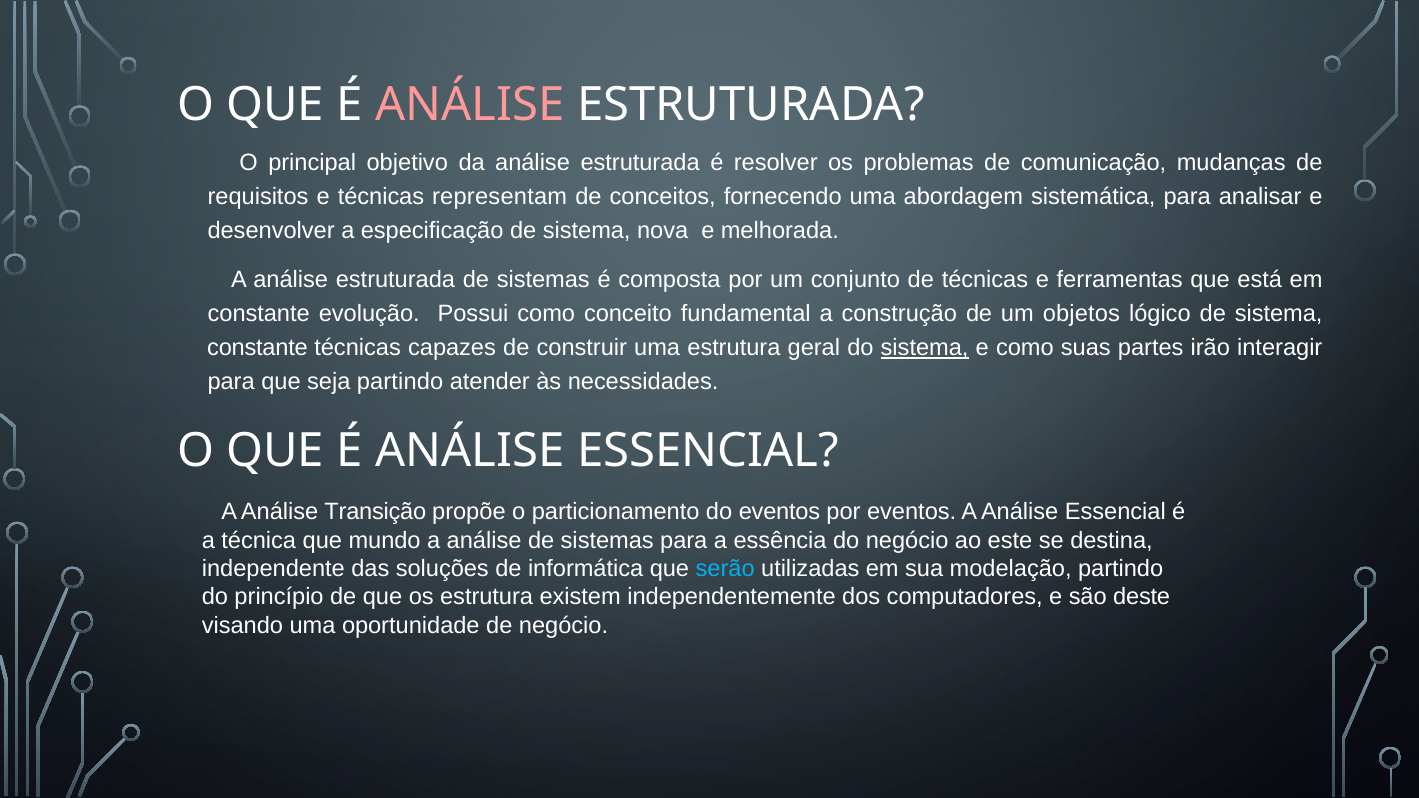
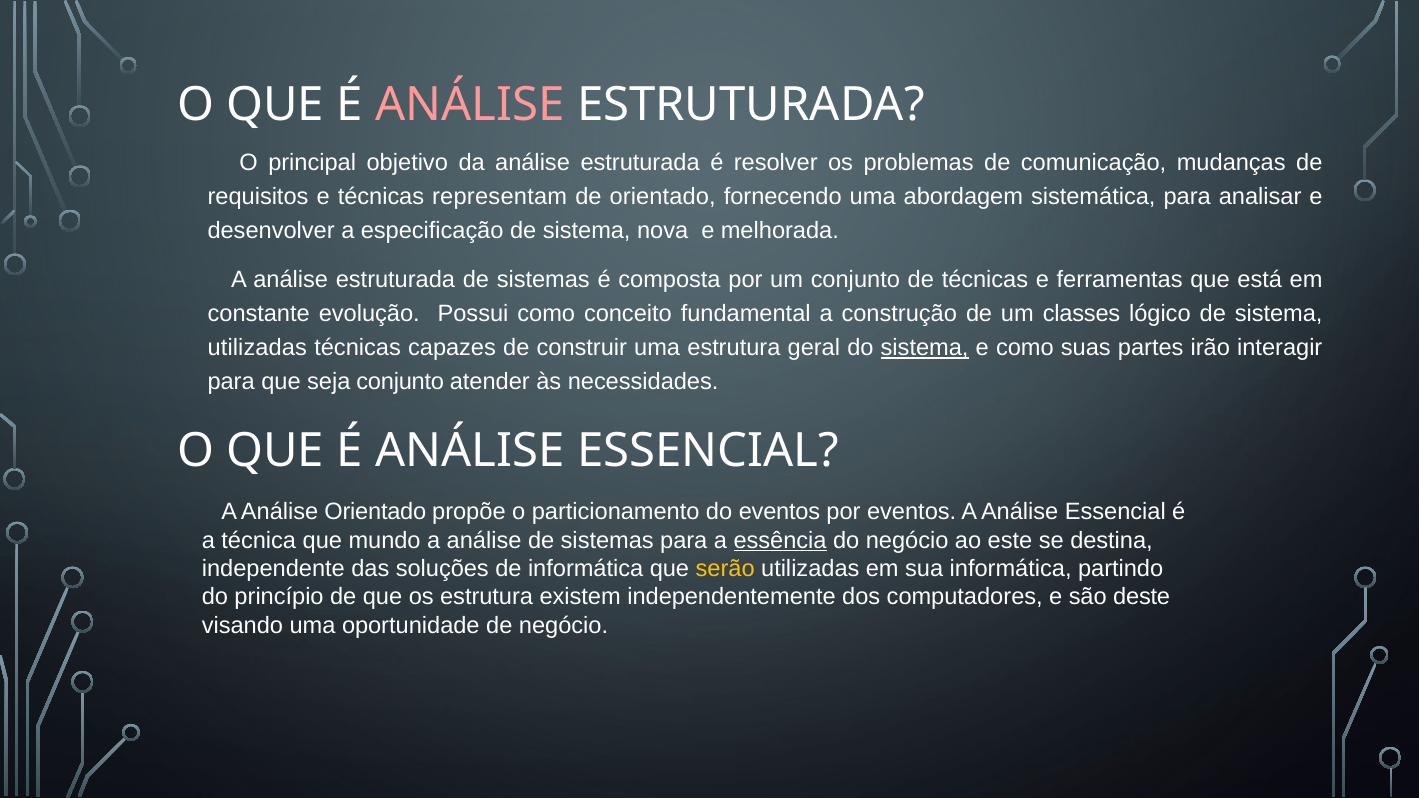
de conceitos: conceitos -> orientado
objetos: objetos -> classes
constante at (257, 348): constante -> utilizadas
seja partindo: partindo -> conjunto
Análise Transição: Transição -> Orientado
essência underline: none -> present
serão colour: light blue -> yellow
sua modelação: modelação -> informática
